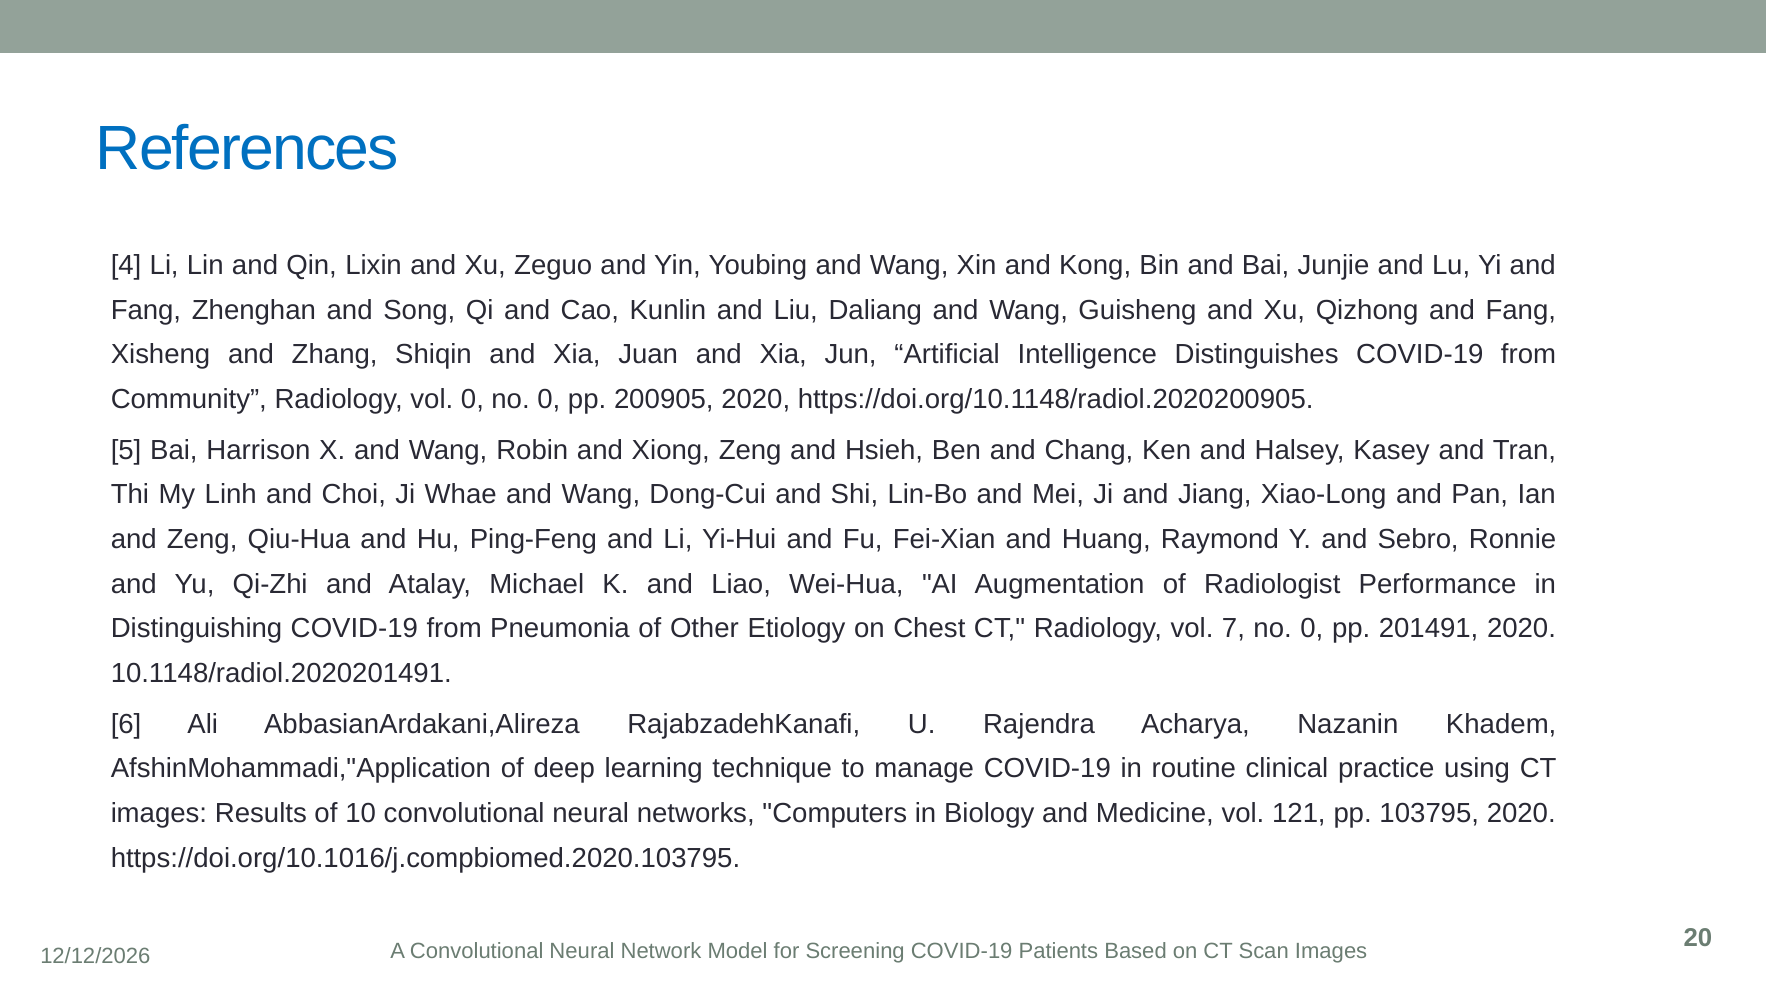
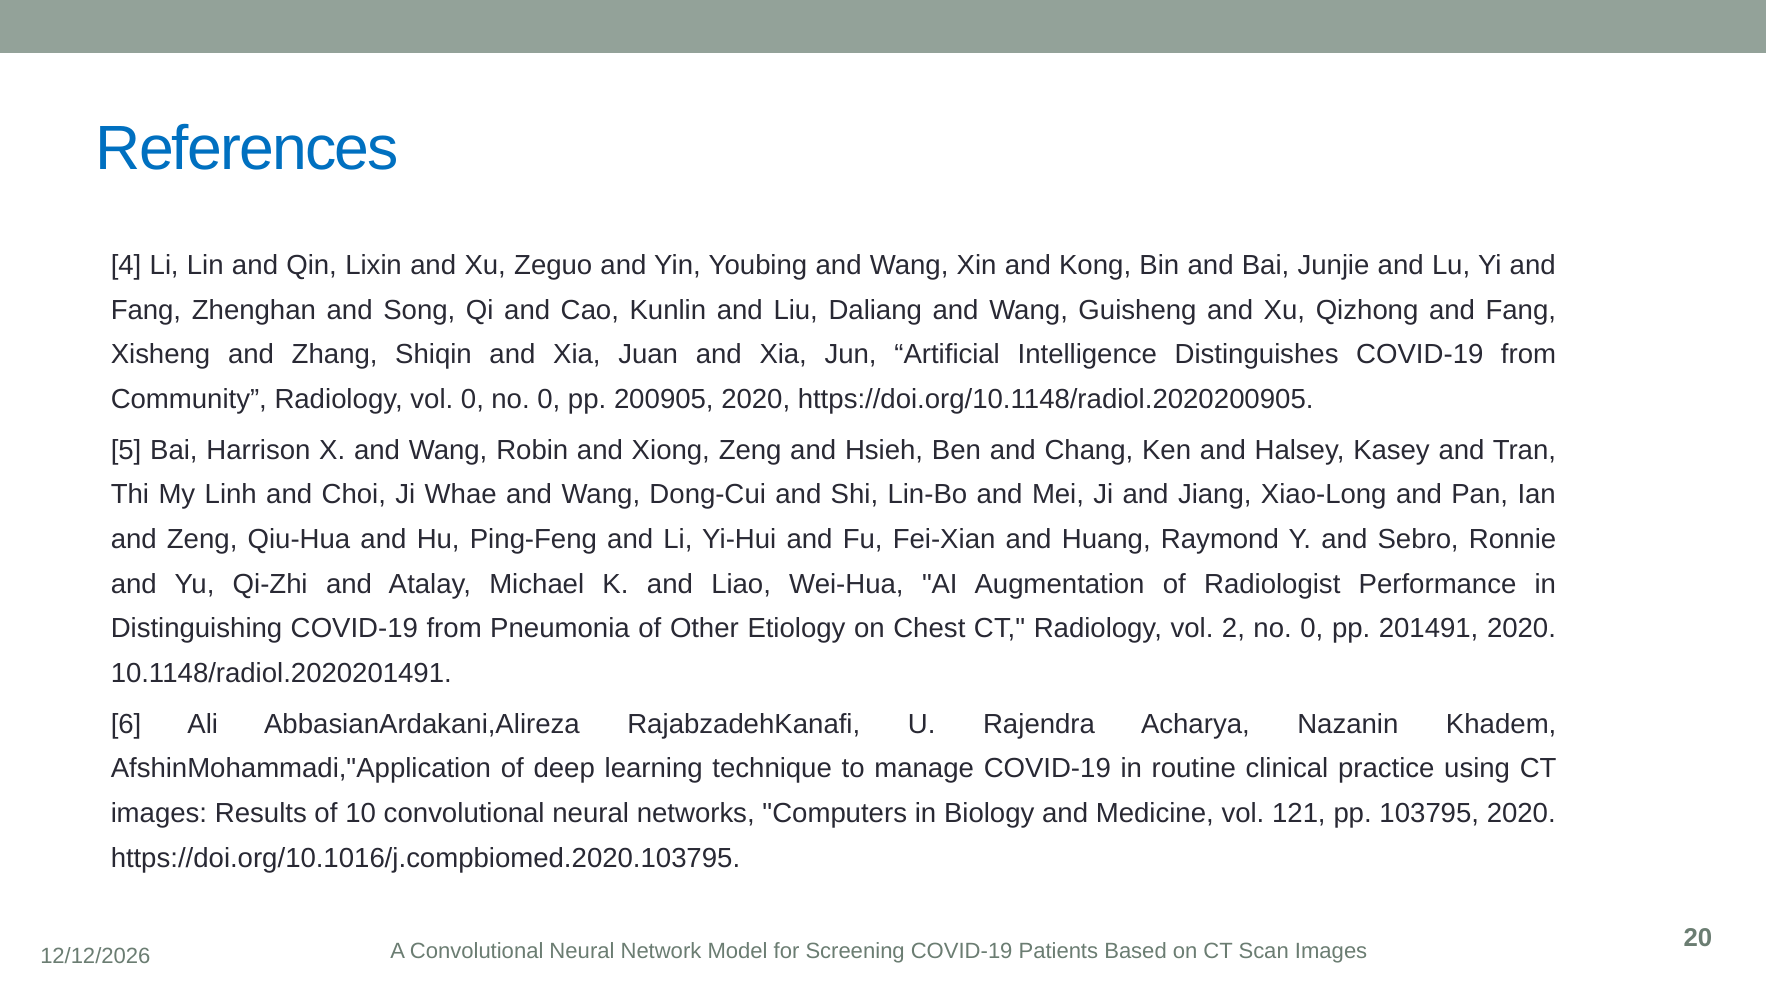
7: 7 -> 2
